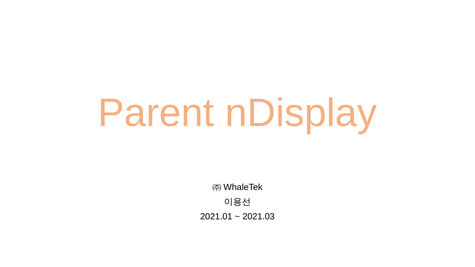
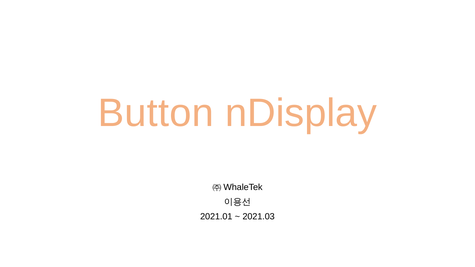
Parent: Parent -> Button
